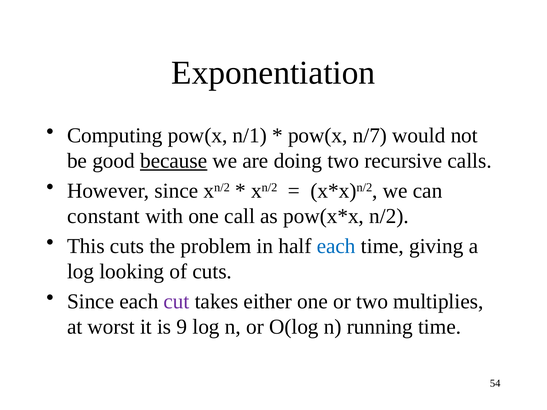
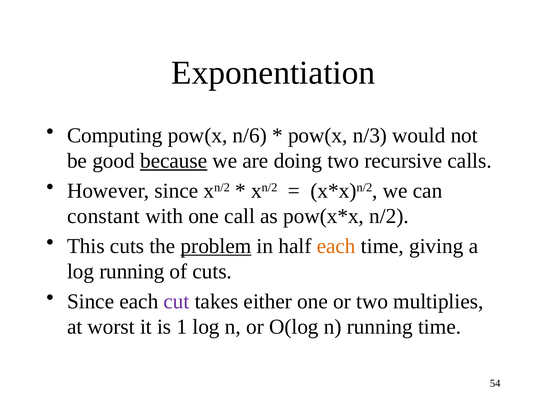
n/1: n/1 -> n/6
n/7: n/7 -> n/3
problem underline: none -> present
each at (336, 246) colour: blue -> orange
log looking: looking -> running
9: 9 -> 1
